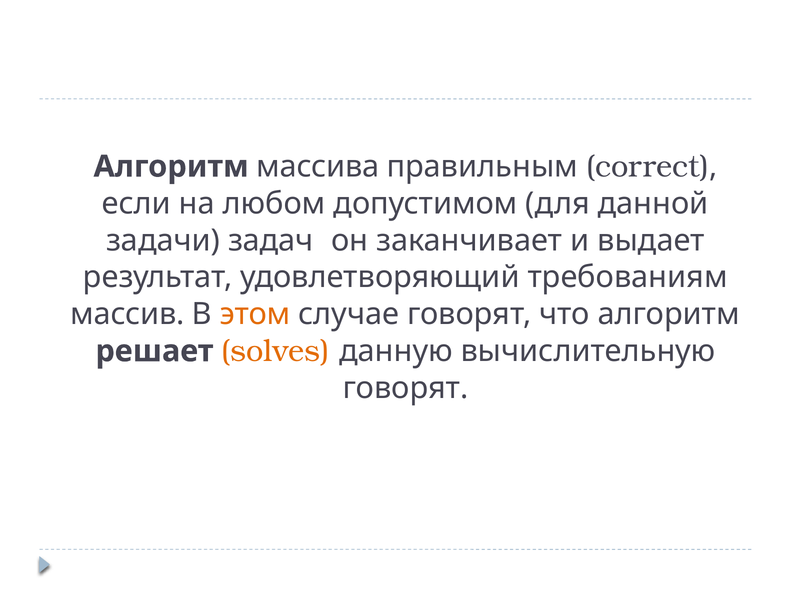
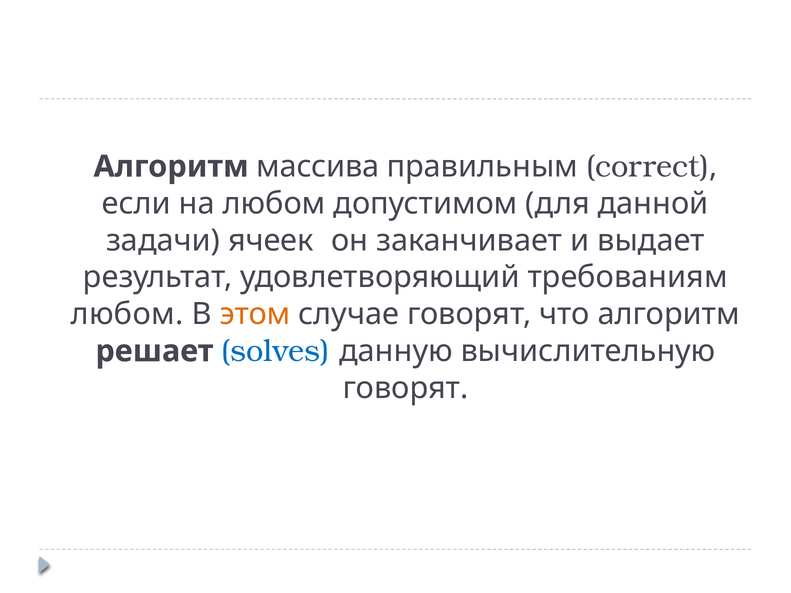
задач: задач -> ячеек
массив at (127, 314): массив -> любом
solves colour: orange -> blue
